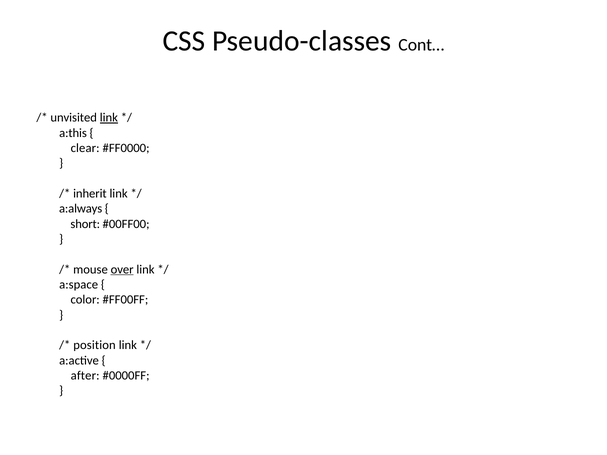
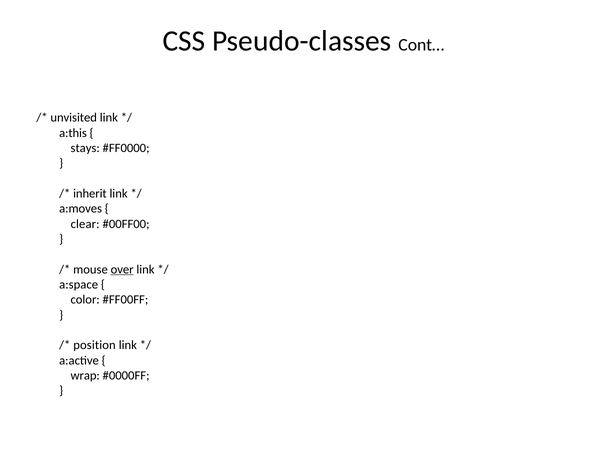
link at (109, 118) underline: present -> none
clear: clear -> stays
a:always: a:always -> a:moves
short: short -> clear
after: after -> wrap
